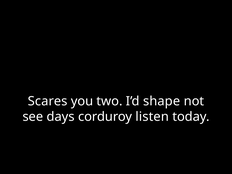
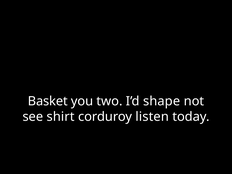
Scares: Scares -> Basket
days: days -> shirt
